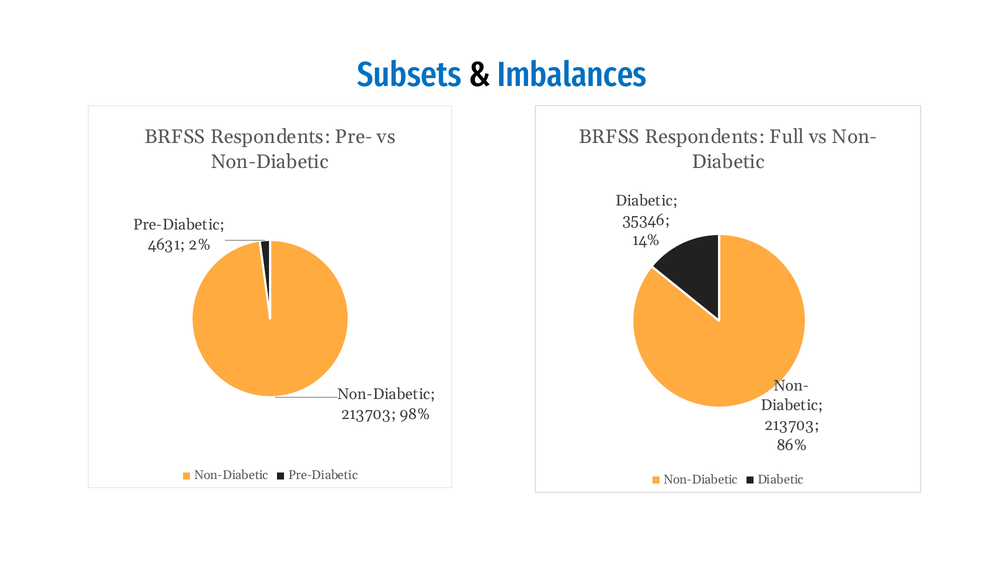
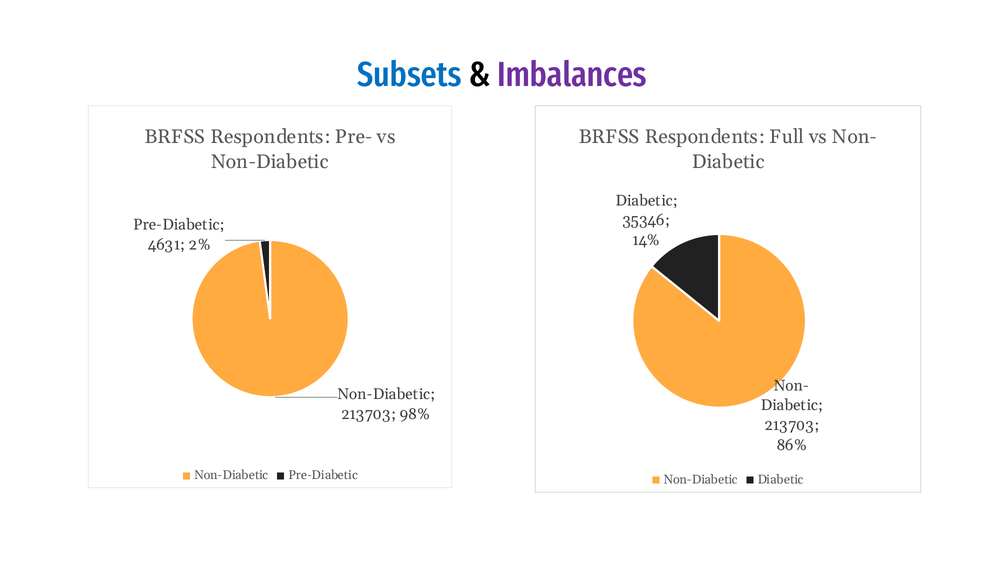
Imbalances colour: blue -> purple
